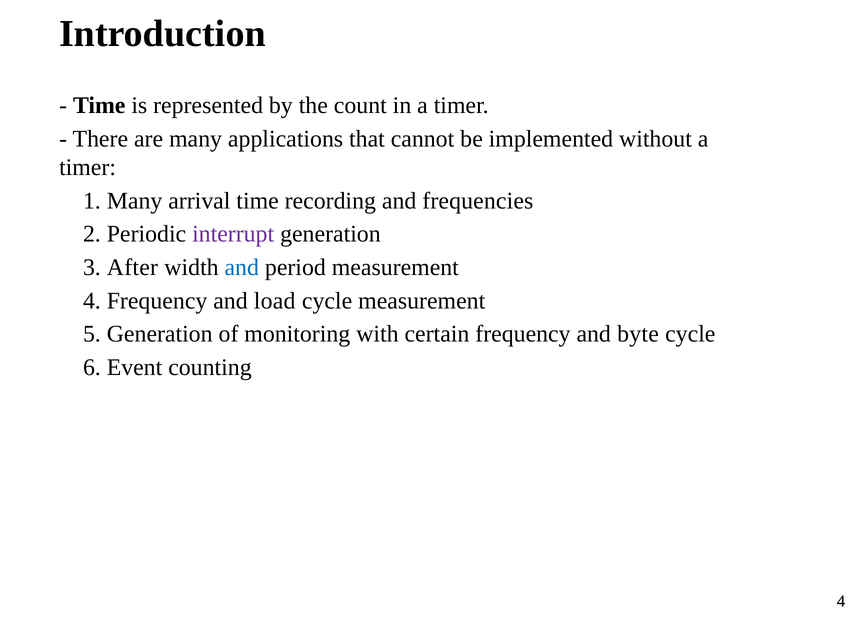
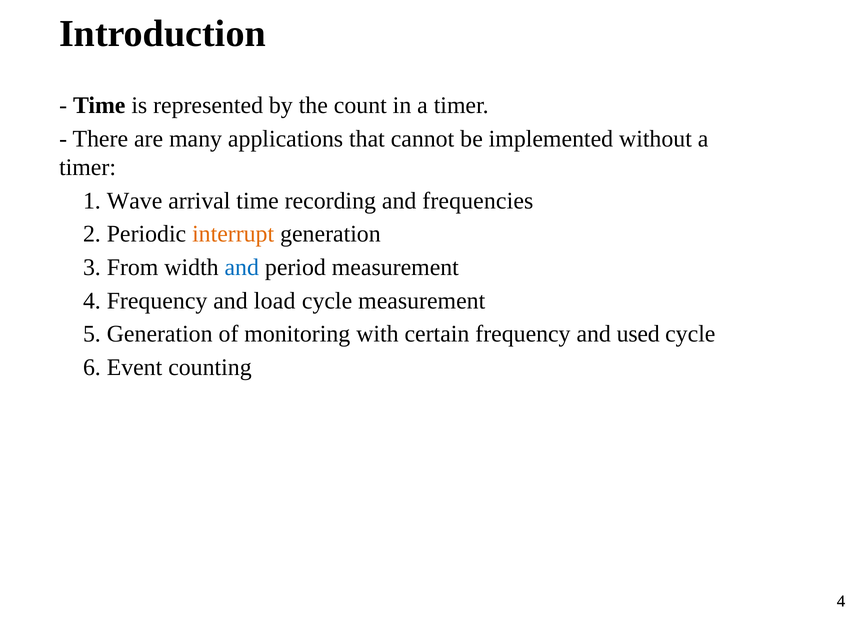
1 Many: Many -> Wave
interrupt colour: purple -> orange
After: After -> From
byte: byte -> used
